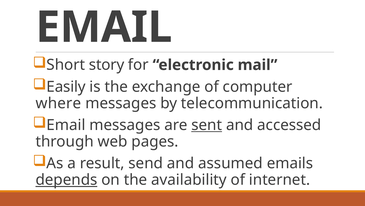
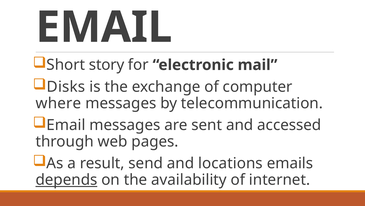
Easily: Easily -> Disks
sent underline: present -> none
assumed: assumed -> locations
